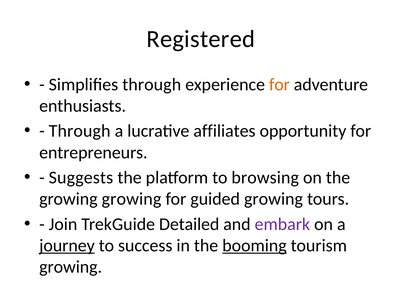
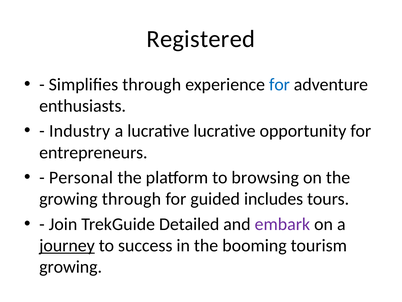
for at (279, 84) colour: orange -> blue
Through at (80, 131): Through -> Industry
lucrative affiliates: affiliates -> lucrative
Suggests: Suggests -> Personal
growing growing: growing -> through
guided growing: growing -> includes
booming underline: present -> none
